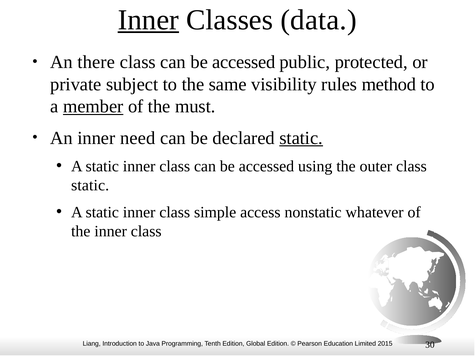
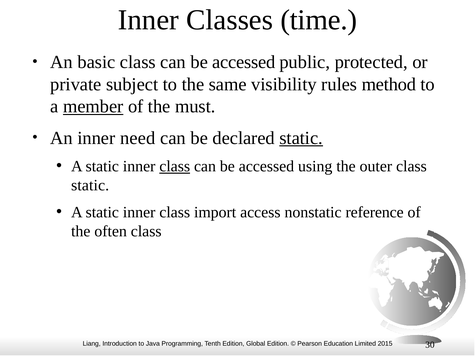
Inner at (148, 20) underline: present -> none
data: data -> time
there: there -> basic
class at (175, 166) underline: none -> present
simple: simple -> import
whatever: whatever -> reference
the inner: inner -> often
